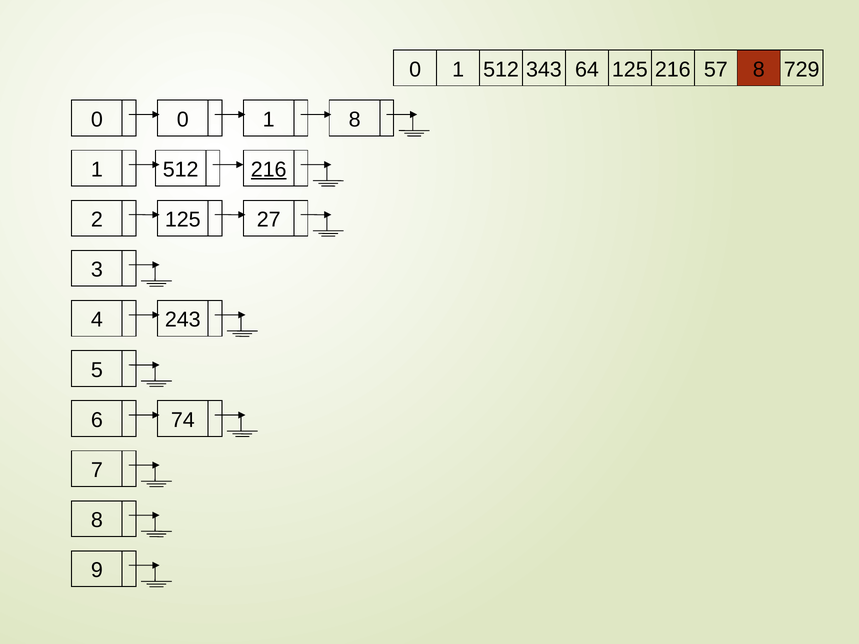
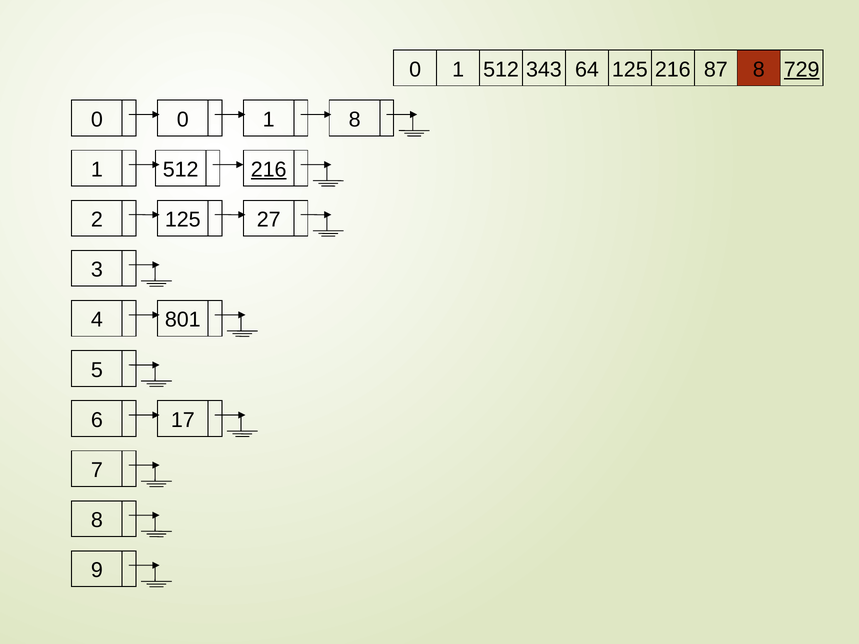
57: 57 -> 87
729 underline: none -> present
243: 243 -> 801
74: 74 -> 17
